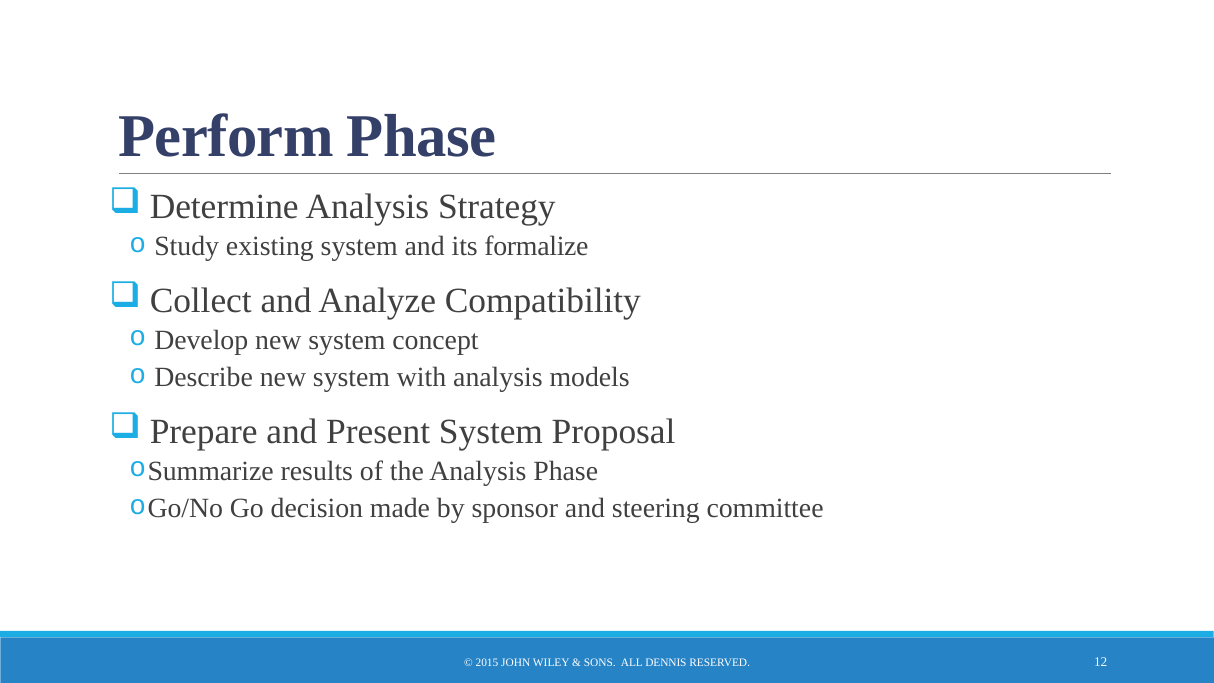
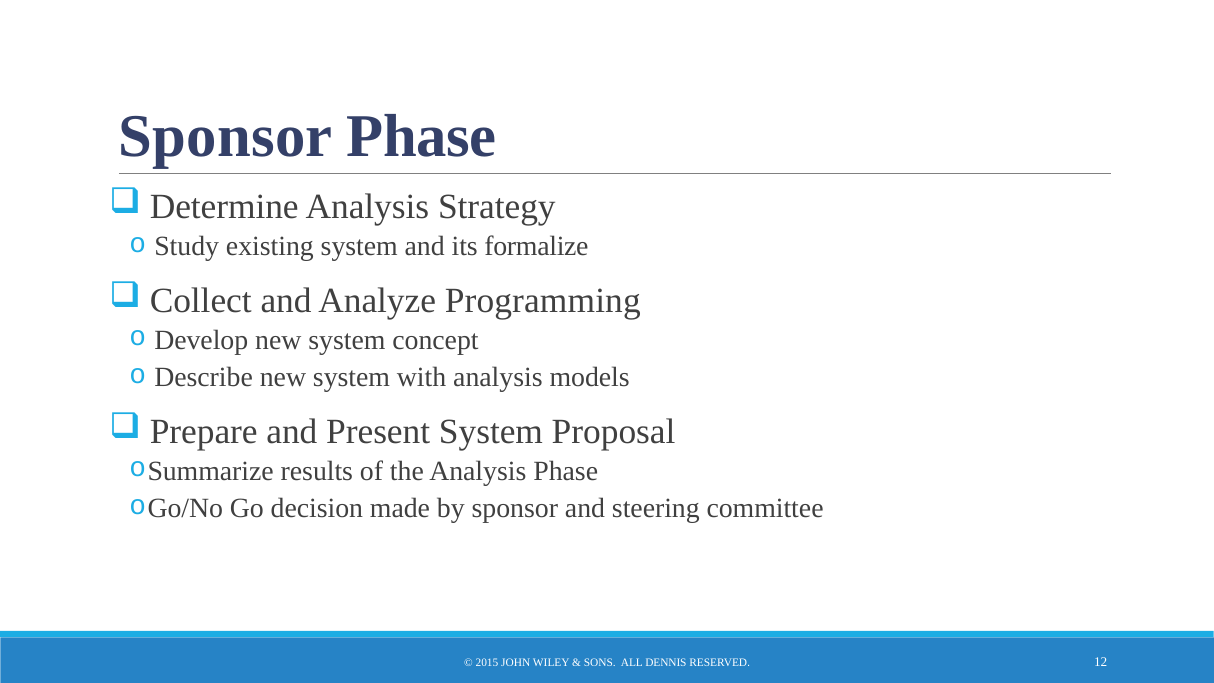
Perform at (226, 136): Perform -> Sponsor
Compatibility: Compatibility -> Programming
